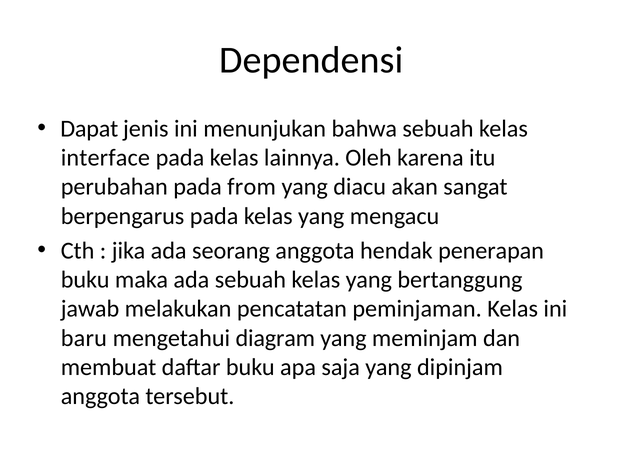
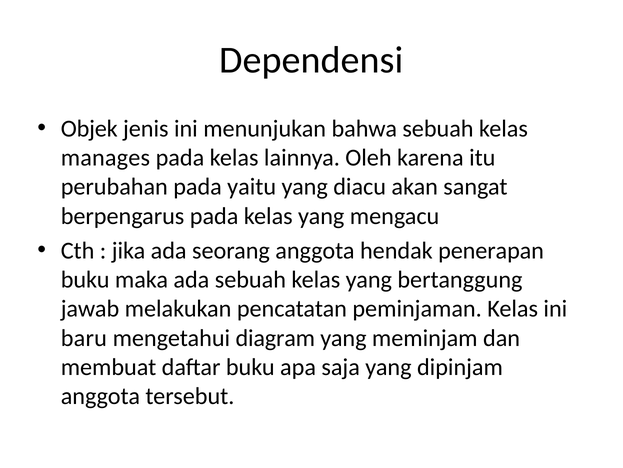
Dapat: Dapat -> Objek
interface: interface -> manages
from: from -> yaitu
